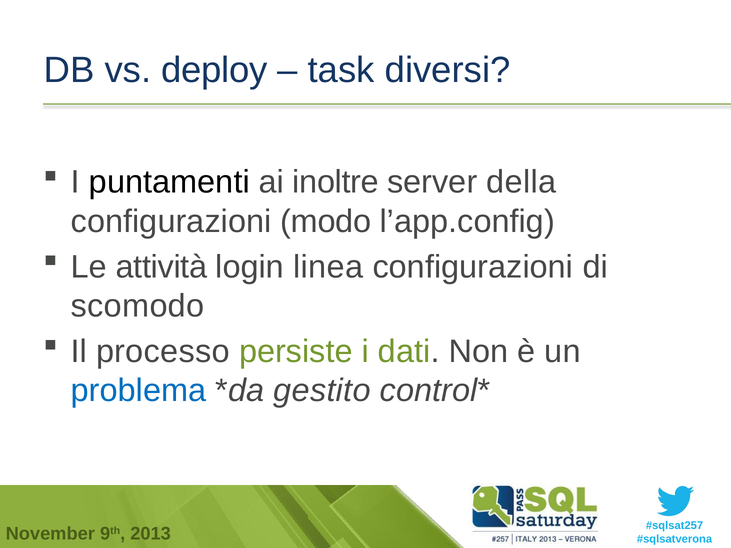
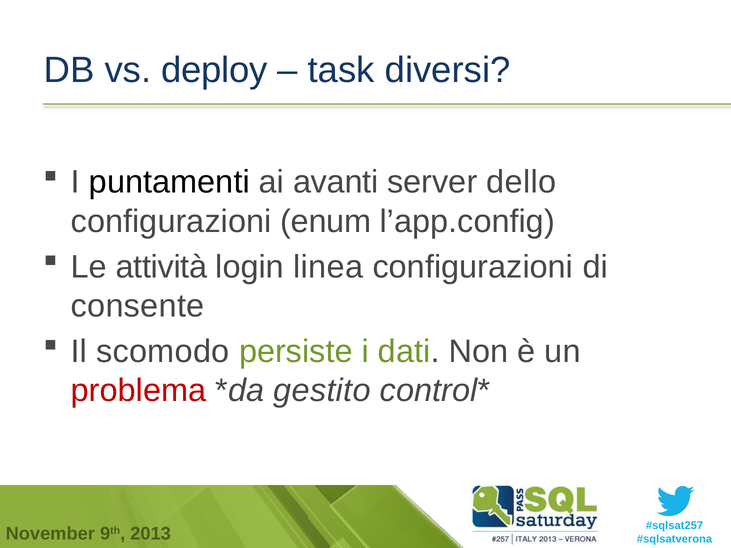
inoltre: inoltre -> avanti
della: della -> dello
modo: modo -> enum
scomodo: scomodo -> consente
processo: processo -> scomodo
problema colour: blue -> red
